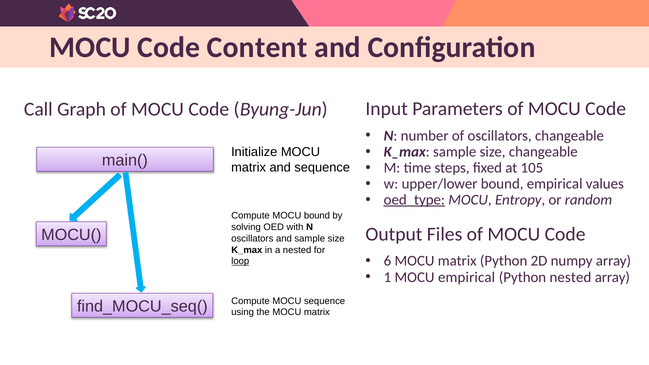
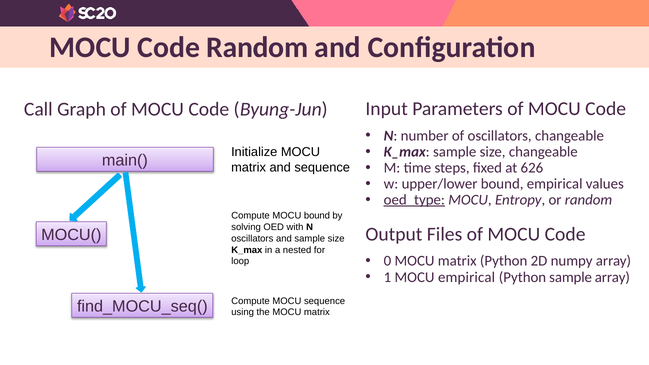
Code Content: Content -> Random
105: 105 -> 626
6: 6 -> 0
loop underline: present -> none
Python nested: nested -> sample
